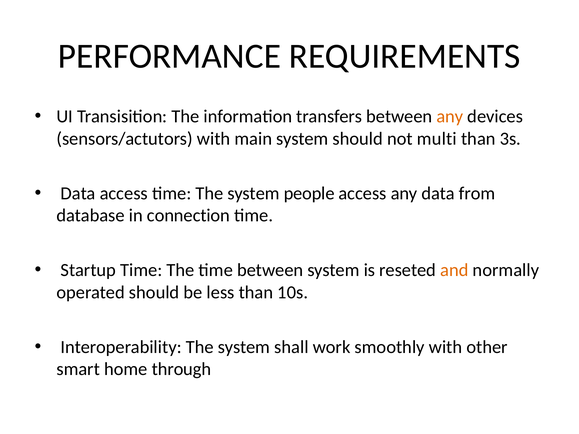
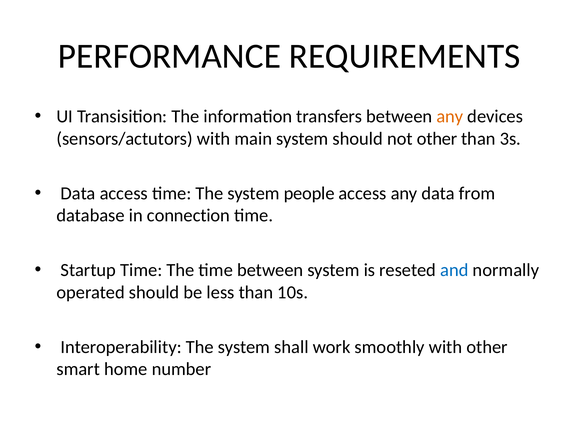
not multi: multi -> other
and colour: orange -> blue
through: through -> number
